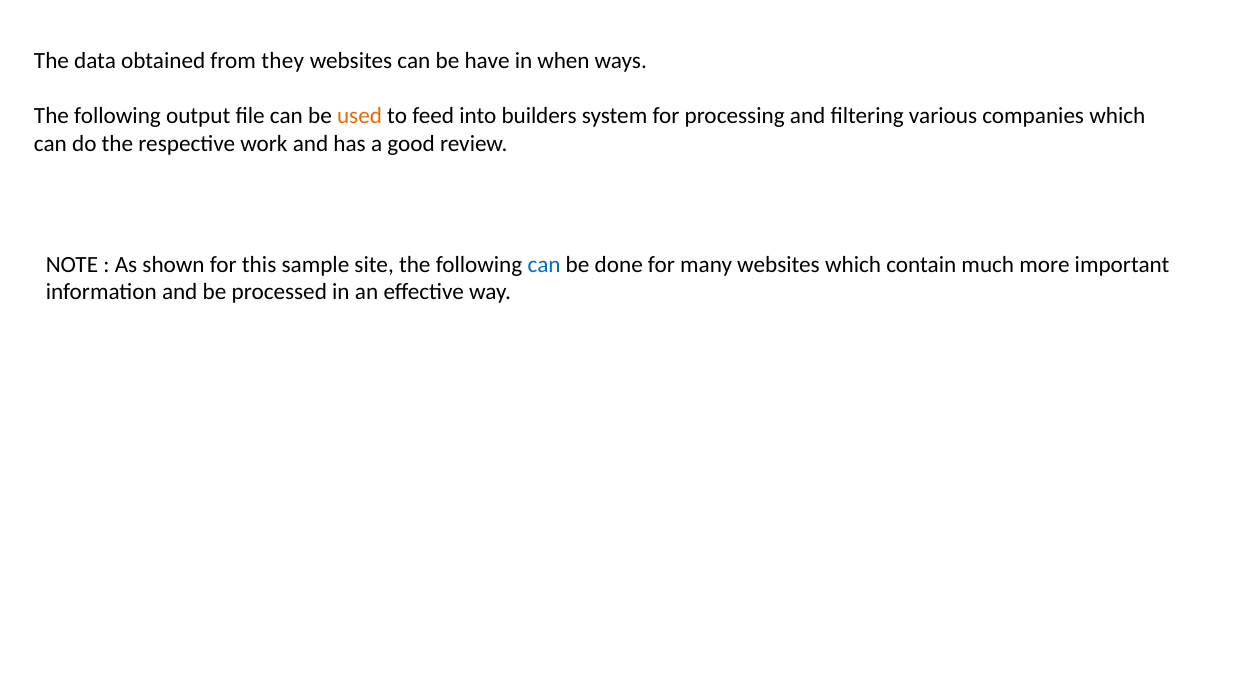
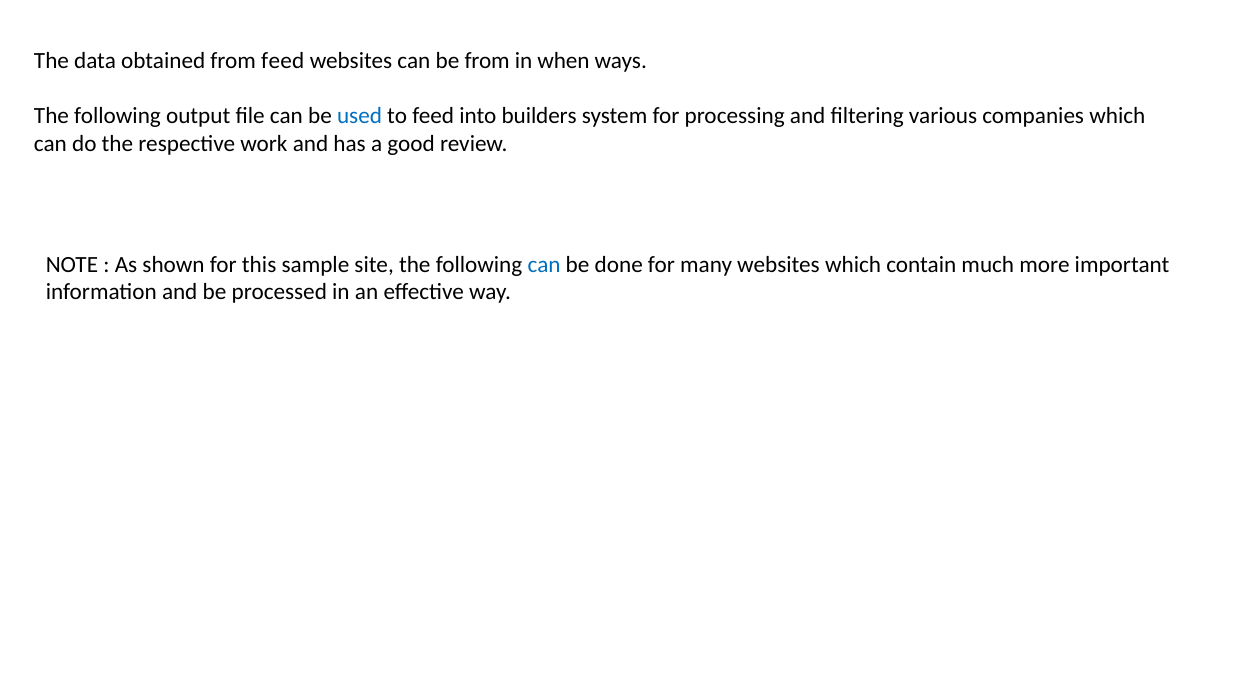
from they: they -> feed
be have: have -> from
used colour: orange -> blue
